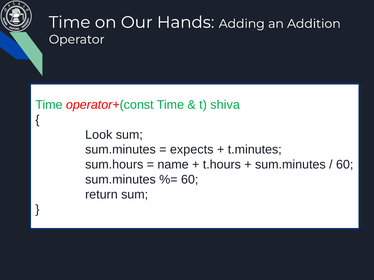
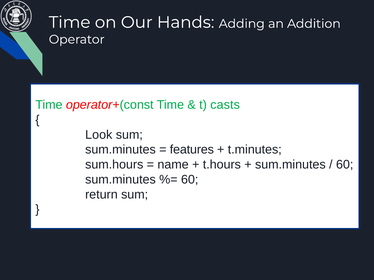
shiva: shiva -> casts
expects: expects -> features
